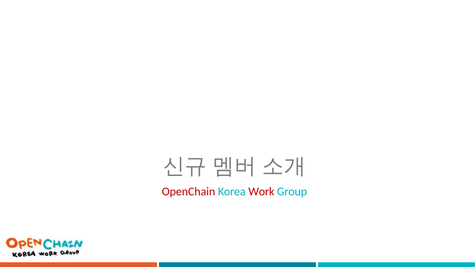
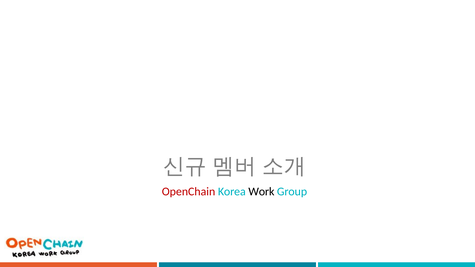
Work colour: red -> black
